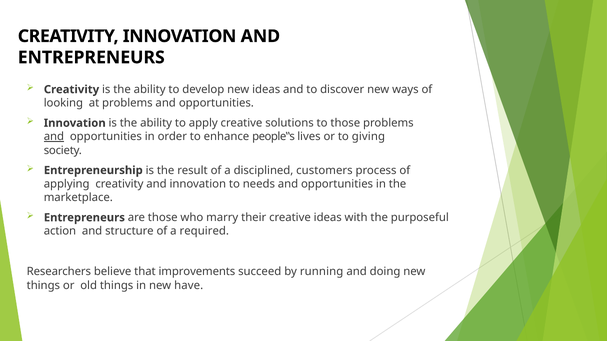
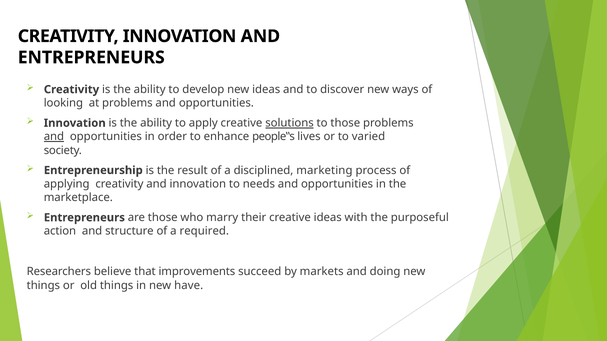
solutions underline: none -> present
giving: giving -> varied
customers: customers -> marketing
running: running -> markets
